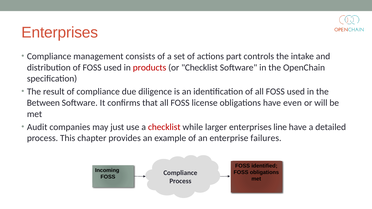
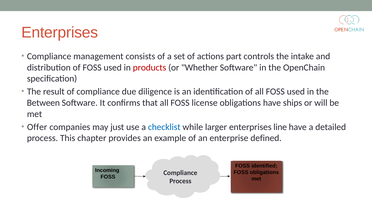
or Checklist: Checklist -> Whether
even: even -> ships
Audit: Audit -> Offer
checklist at (164, 127) colour: red -> blue
failures: failures -> defined
